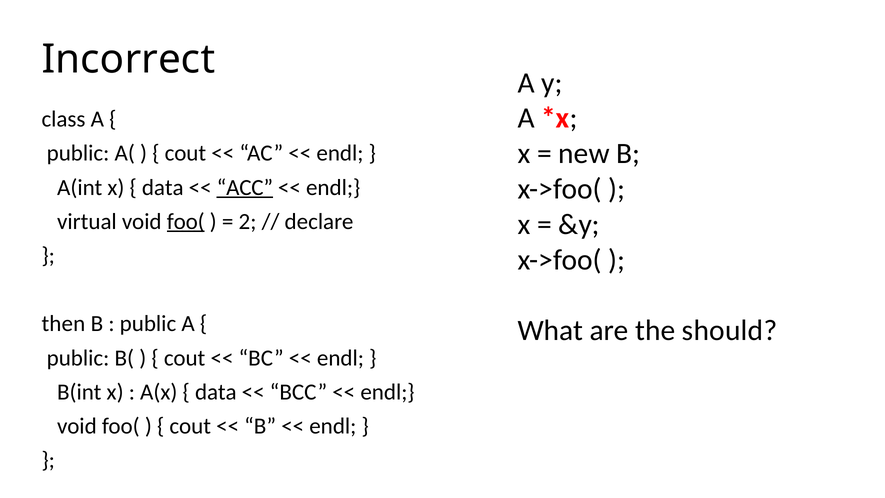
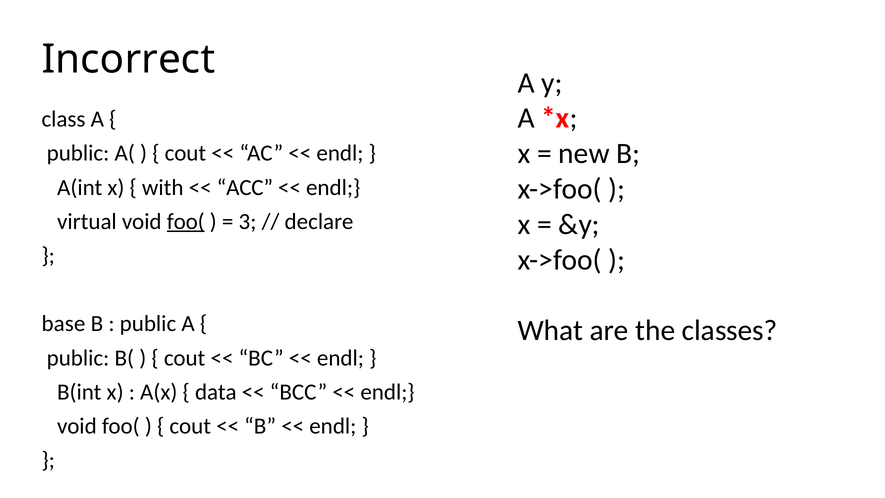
data at (163, 187): data -> with
ACC underline: present -> none
2: 2 -> 3
then: then -> base
should: should -> classes
